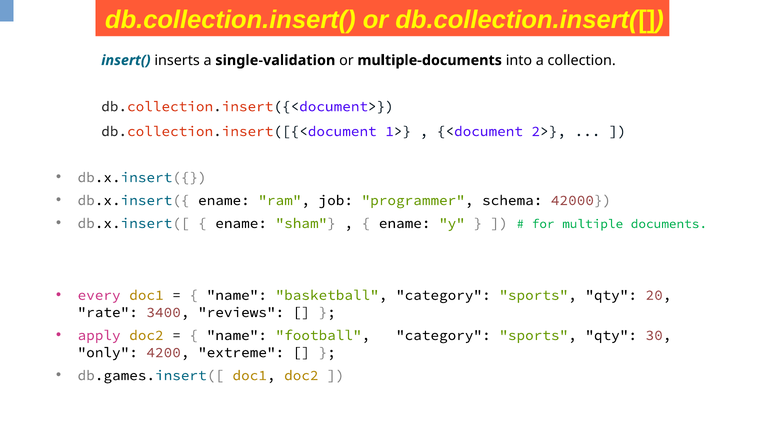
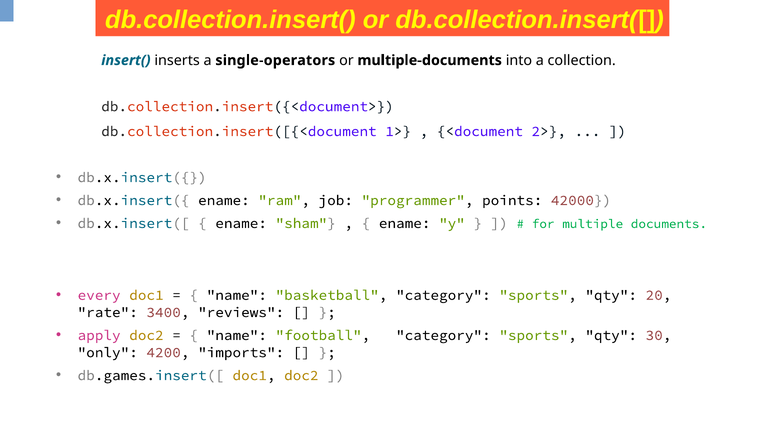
single-validation: single-validation -> single-operators
schema: schema -> points
extreme: extreme -> imports
